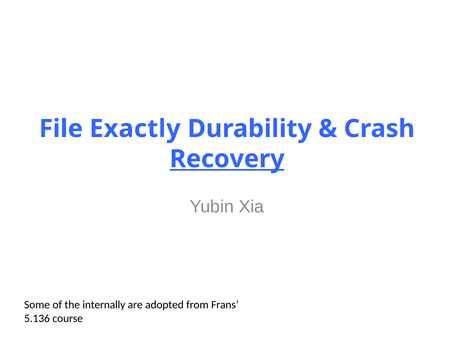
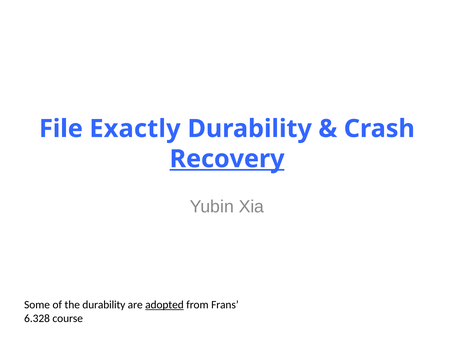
the internally: internally -> durability
adopted underline: none -> present
5.136: 5.136 -> 6.328
